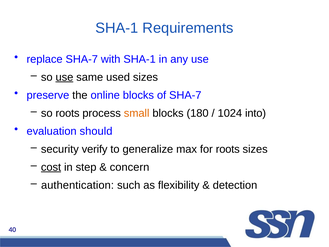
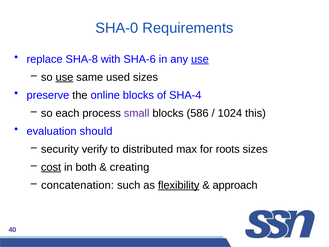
SHA-1 at (117, 28): SHA-1 -> SHA-0
replace SHA-7: SHA-7 -> SHA-8
with SHA-1: SHA-1 -> SHA-6
use at (200, 59) underline: none -> present
of SHA-7: SHA-7 -> SHA-4
so roots: roots -> each
small colour: orange -> purple
180: 180 -> 586
into: into -> this
generalize: generalize -> distributed
step: step -> both
concern: concern -> creating
authentication: authentication -> concatenation
flexibility underline: none -> present
detection: detection -> approach
